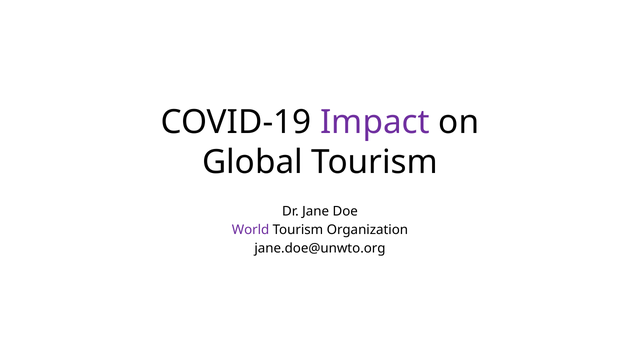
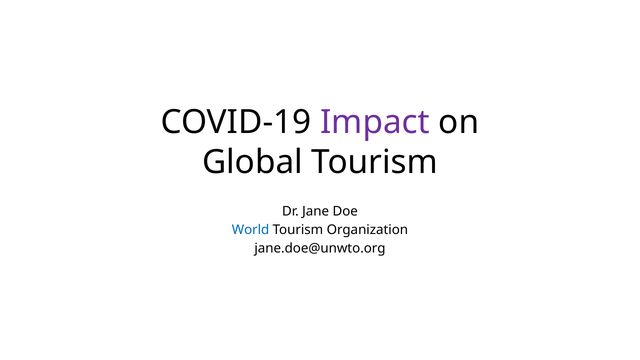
World colour: purple -> blue
